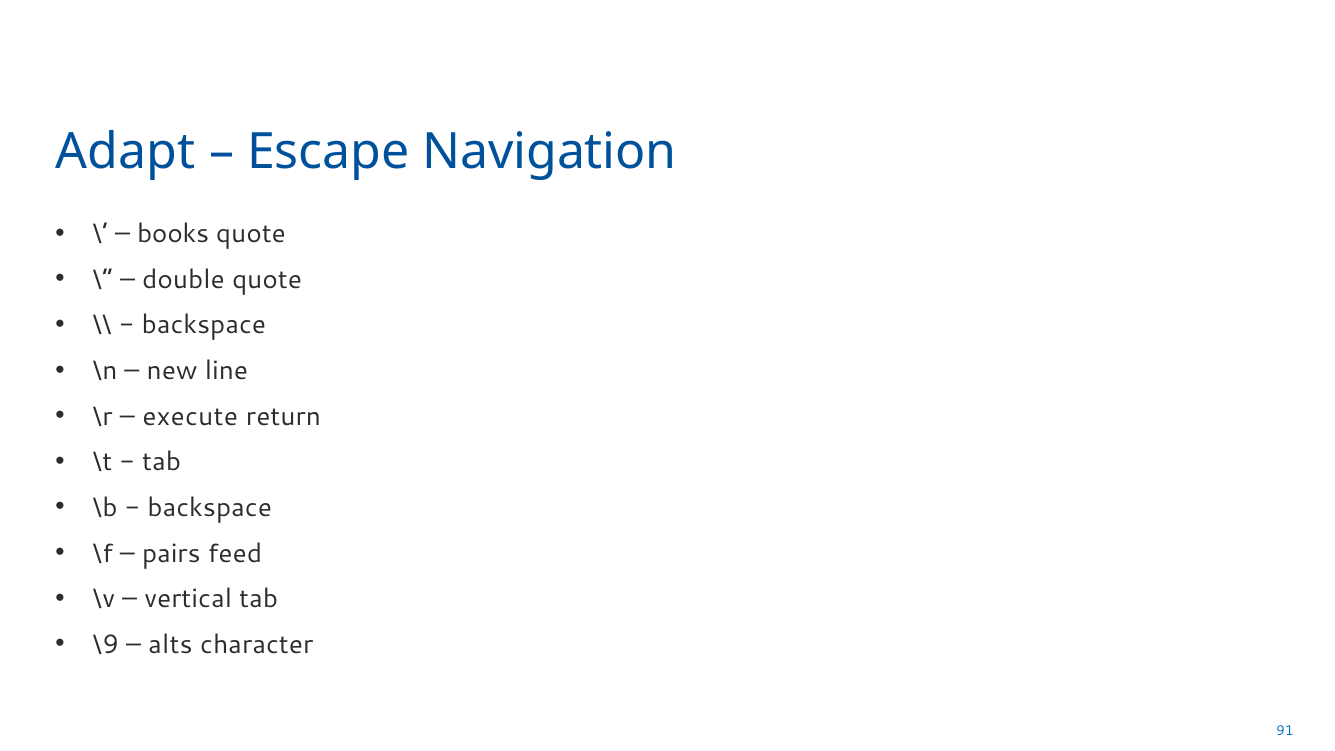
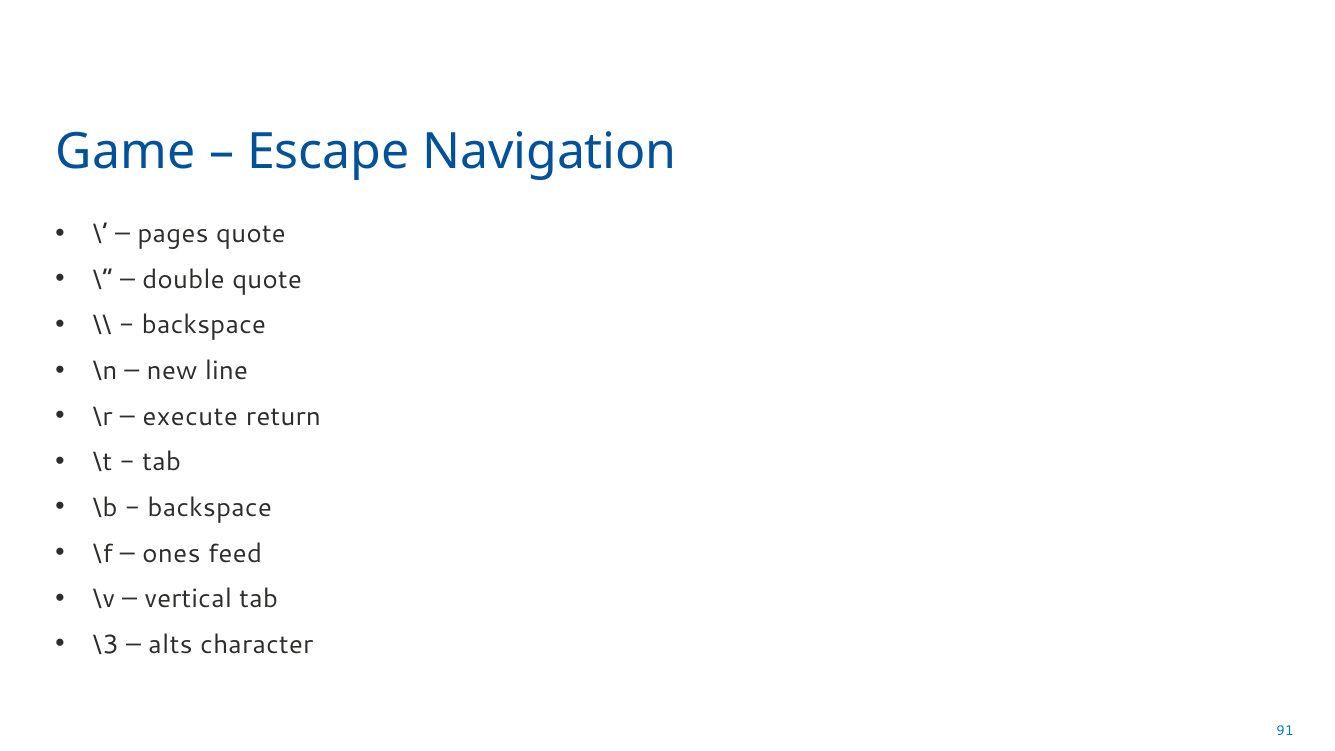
Adapt: Adapt -> Game
books: books -> pages
pairs: pairs -> ones
\9: \9 -> \3
